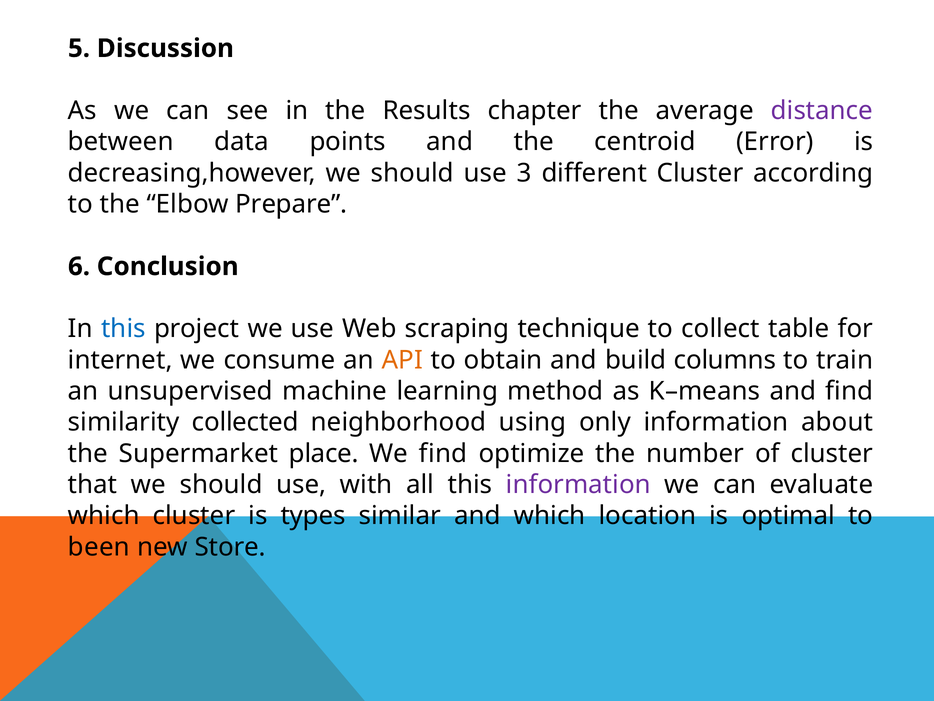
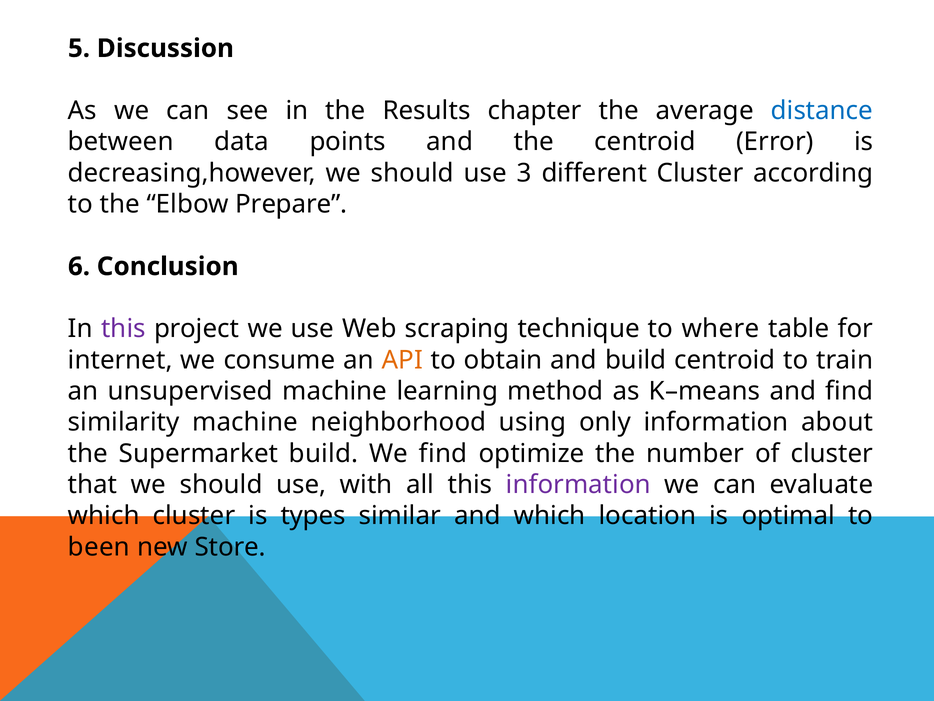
distance colour: purple -> blue
this at (123, 329) colour: blue -> purple
collect: collect -> where
build columns: columns -> centroid
similarity collected: collected -> machine
Supermarket place: place -> build
